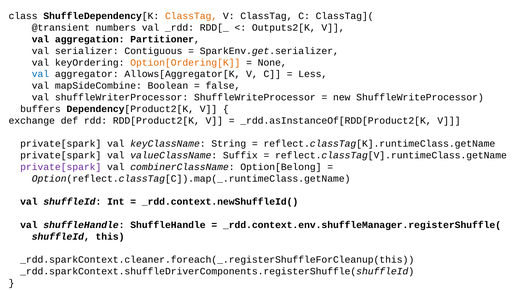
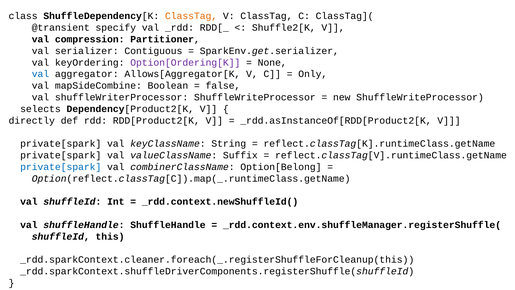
numbers: numbers -> specify
Outputs2[K: Outputs2[K -> Shuffle2[K
aggregation: aggregation -> compression
Option[Ordering[K colour: orange -> purple
Less: Less -> Only
buffers: buffers -> selects
exchange: exchange -> directly
private[spark at (61, 167) colour: purple -> blue
